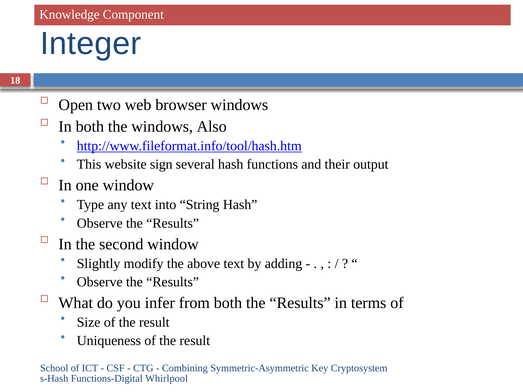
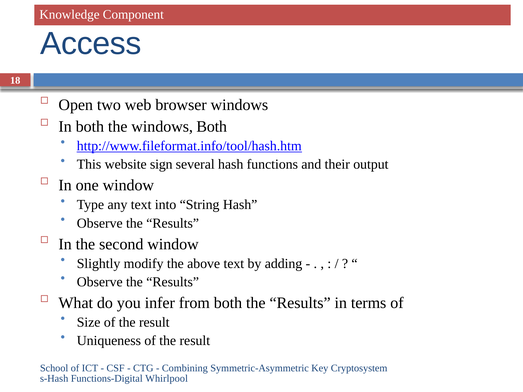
Integer: Integer -> Access
windows Also: Also -> Both
